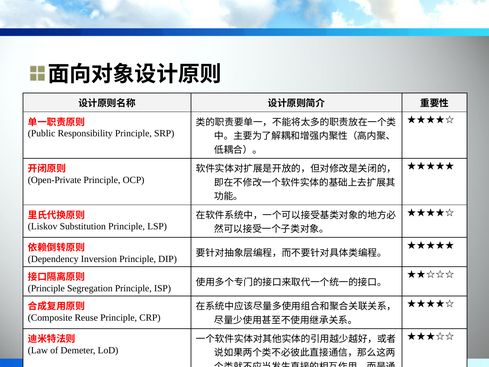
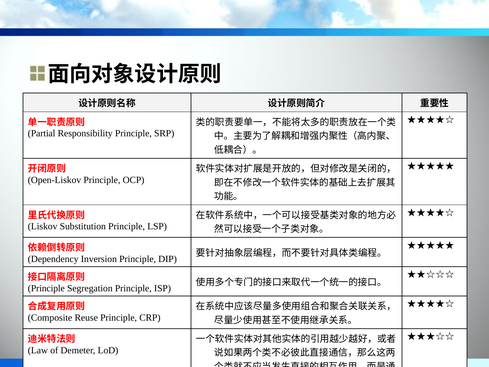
Public: Public -> Partial
Open-Private: Open-Private -> Open-Liskov
